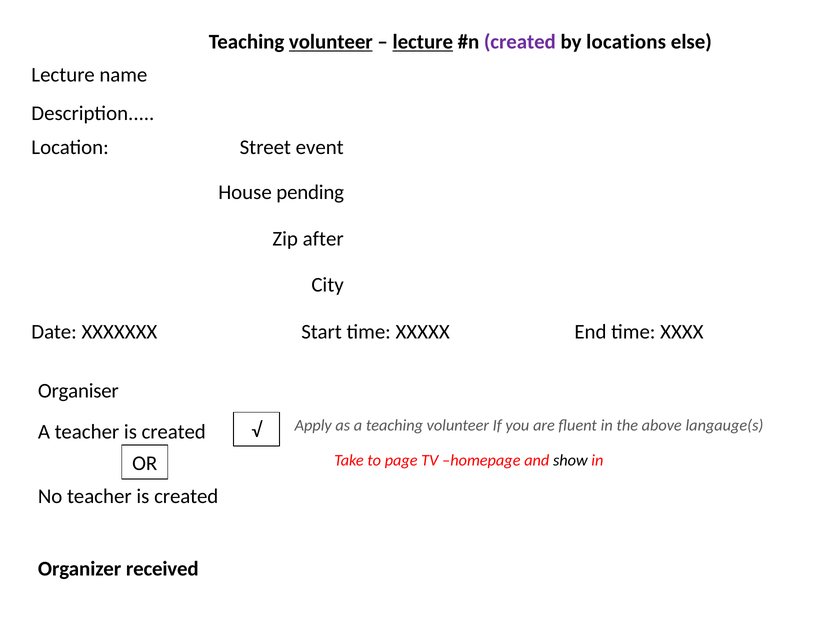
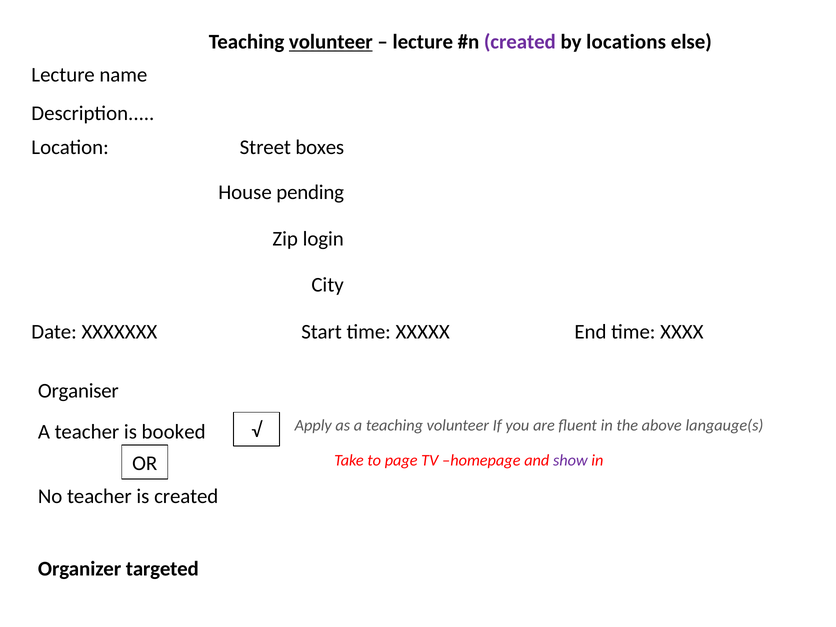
lecture at (423, 42) underline: present -> none
event: event -> boxes
after: after -> login
A teacher is created: created -> booked
show colour: black -> purple
received: received -> targeted
